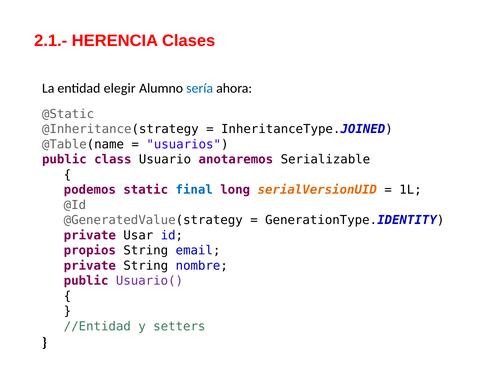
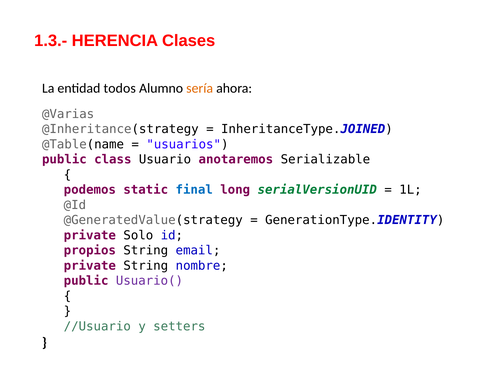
2.1.-: 2.1.- -> 1.3.-
elegir: elegir -> todos
sería colour: blue -> orange
@Static: @Static -> @Varias
serialVersionUID colour: orange -> green
Usar: Usar -> Solo
//Entidad: //Entidad -> //Usuario
